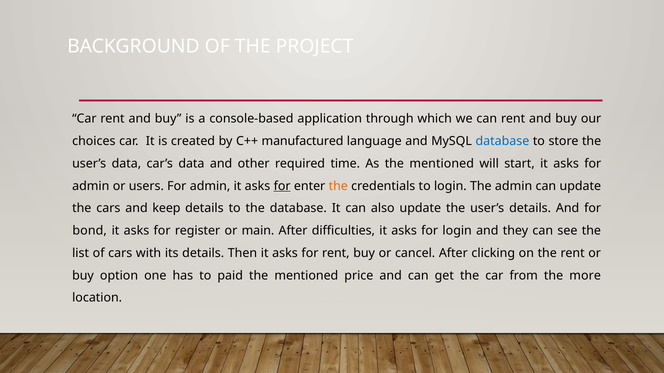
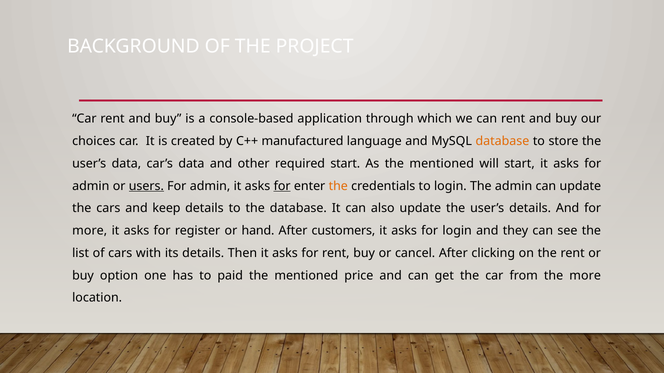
database at (502, 141) colour: blue -> orange
required time: time -> start
users underline: none -> present
bond at (90, 231): bond -> more
main: main -> hand
difficulties: difficulties -> customers
